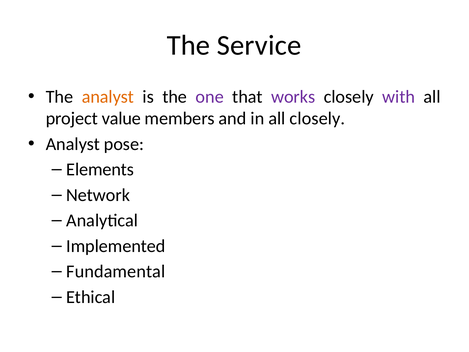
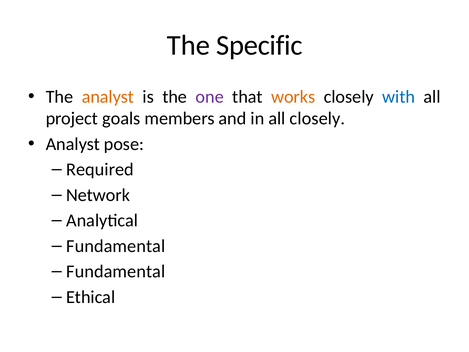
Service: Service -> Specific
works colour: purple -> orange
with colour: purple -> blue
value: value -> goals
Elements: Elements -> Required
Implemented at (116, 246): Implemented -> Fundamental
